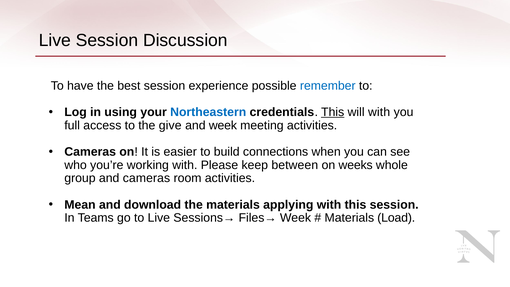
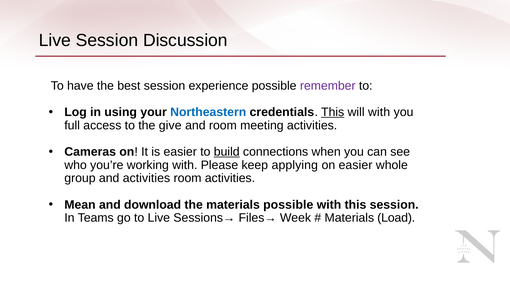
remember colour: blue -> purple
and week: week -> room
build underline: none -> present
between: between -> applying
on weeks: weeks -> easier
and cameras: cameras -> activities
materials applying: applying -> possible
